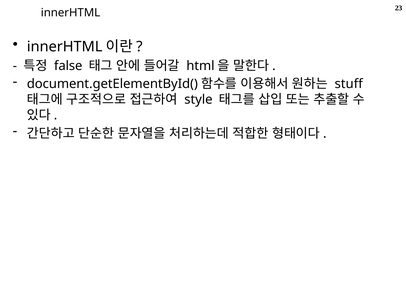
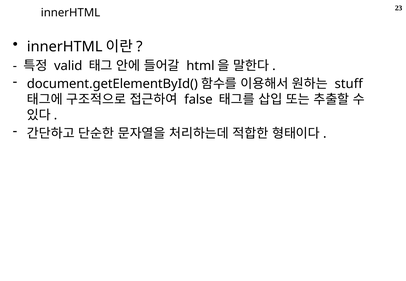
false: false -> valid
style: style -> false
